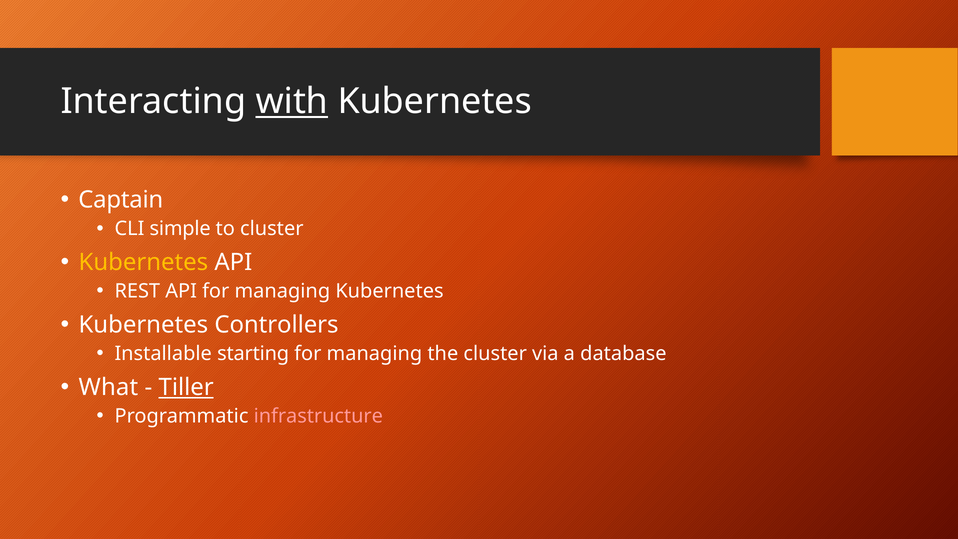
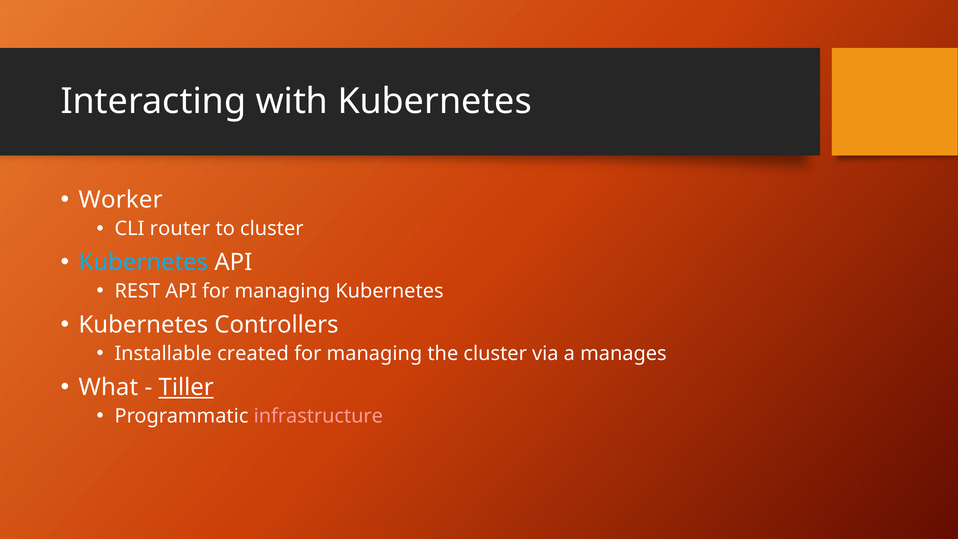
with underline: present -> none
Captain: Captain -> Worker
simple: simple -> router
Kubernetes at (143, 262) colour: yellow -> light blue
starting: starting -> created
database: database -> manages
